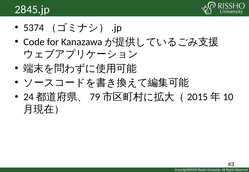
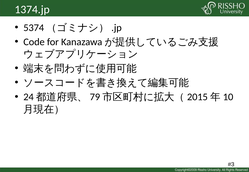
2845.jp: 2845.jp -> 1374.jp
